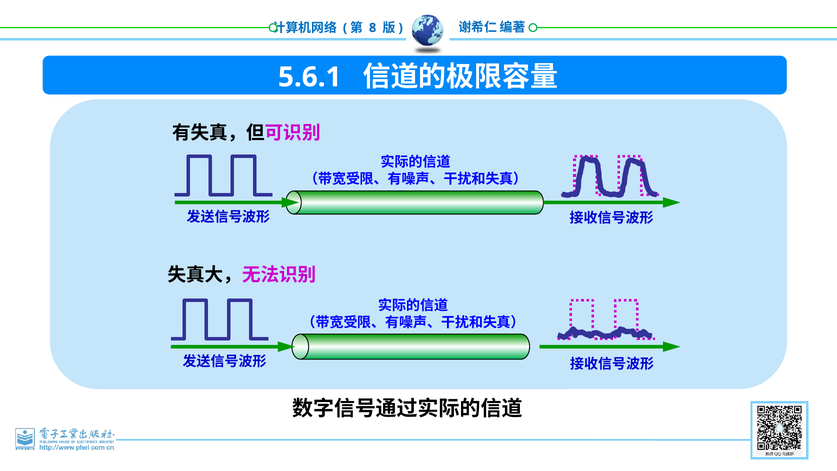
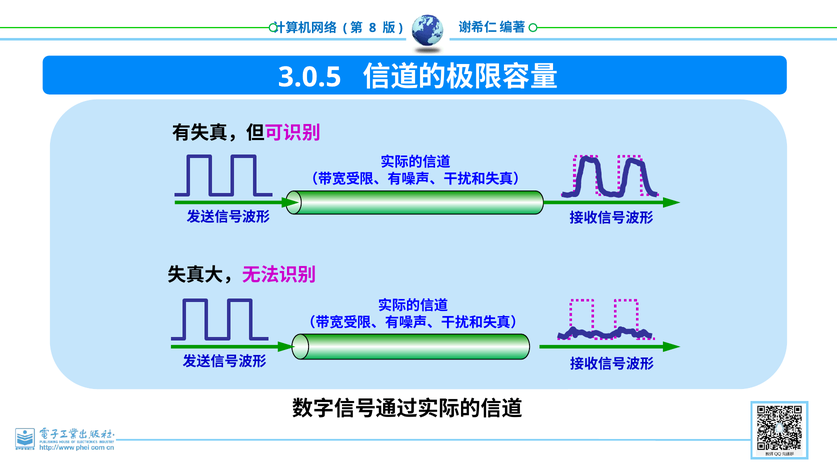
5.6.1: 5.6.1 -> 3.0.5
